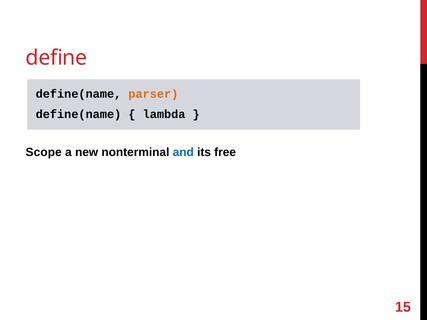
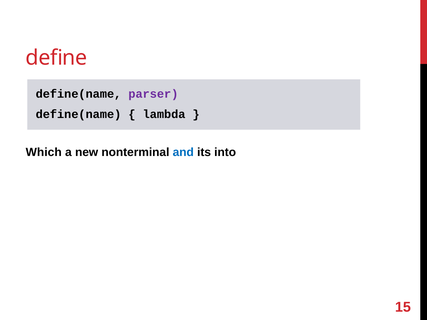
parser colour: orange -> purple
Scope: Scope -> Which
free: free -> into
